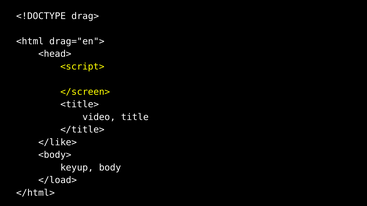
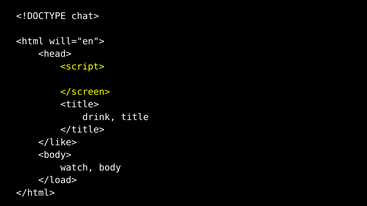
drag>: drag> -> chat>
drag="en">: drag="en"> -> will="en">
video: video -> drink
keyup: keyup -> watch
